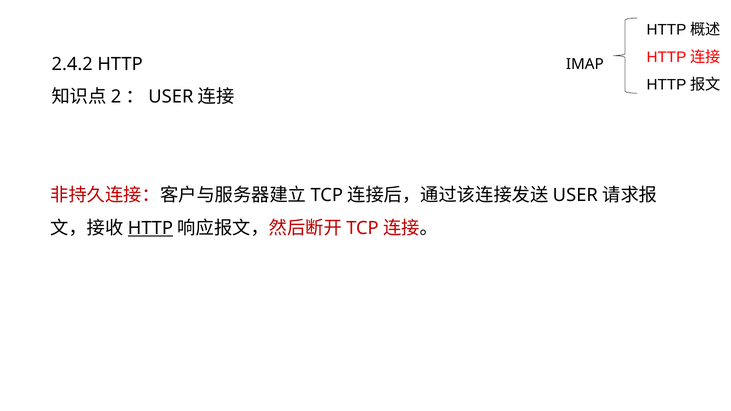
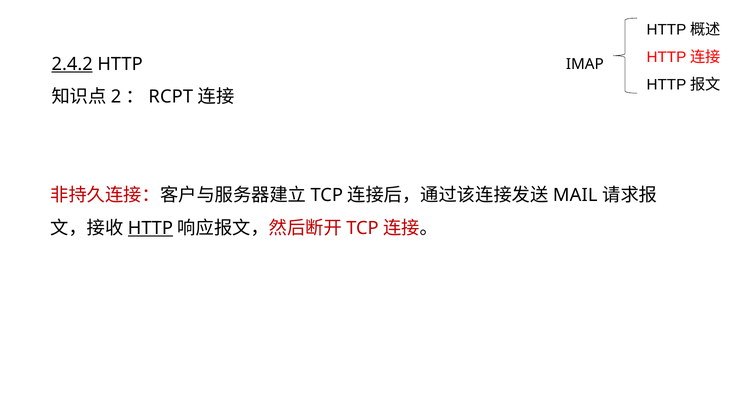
2.4.2 underline: none -> present
USER at (171, 97): USER -> RCPT
USER at (575, 195): USER -> MAIL
